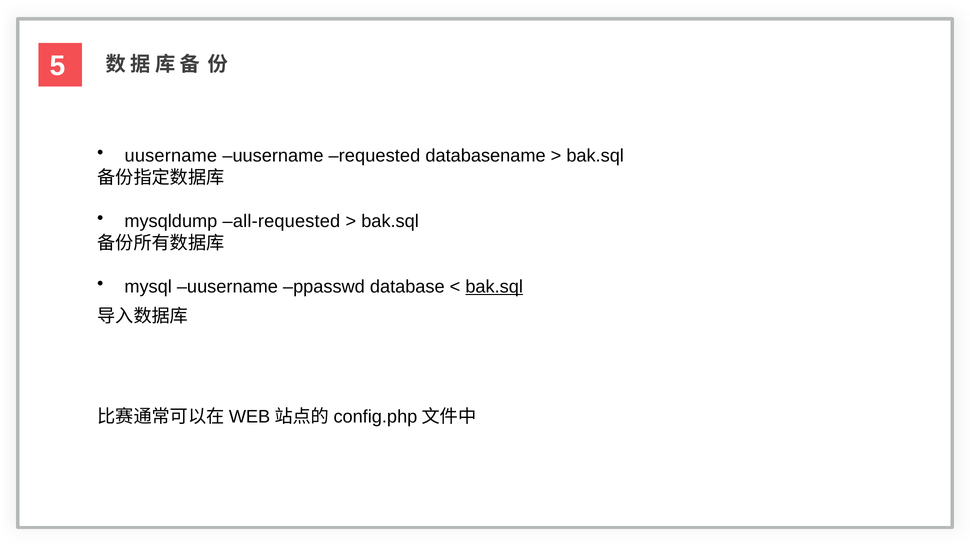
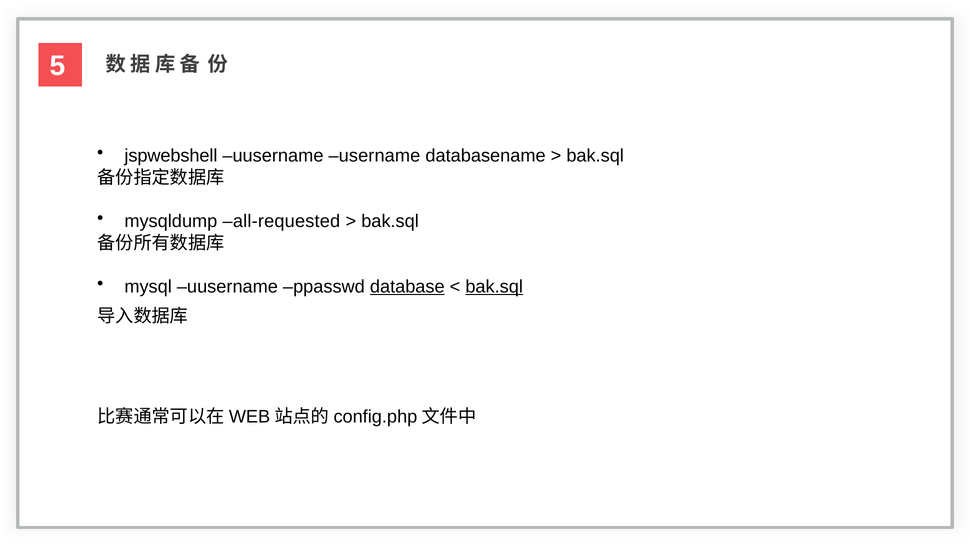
uusername at (171, 156): uusername -> jspwebshell
requested: requested -> username
database underline: none -> present
